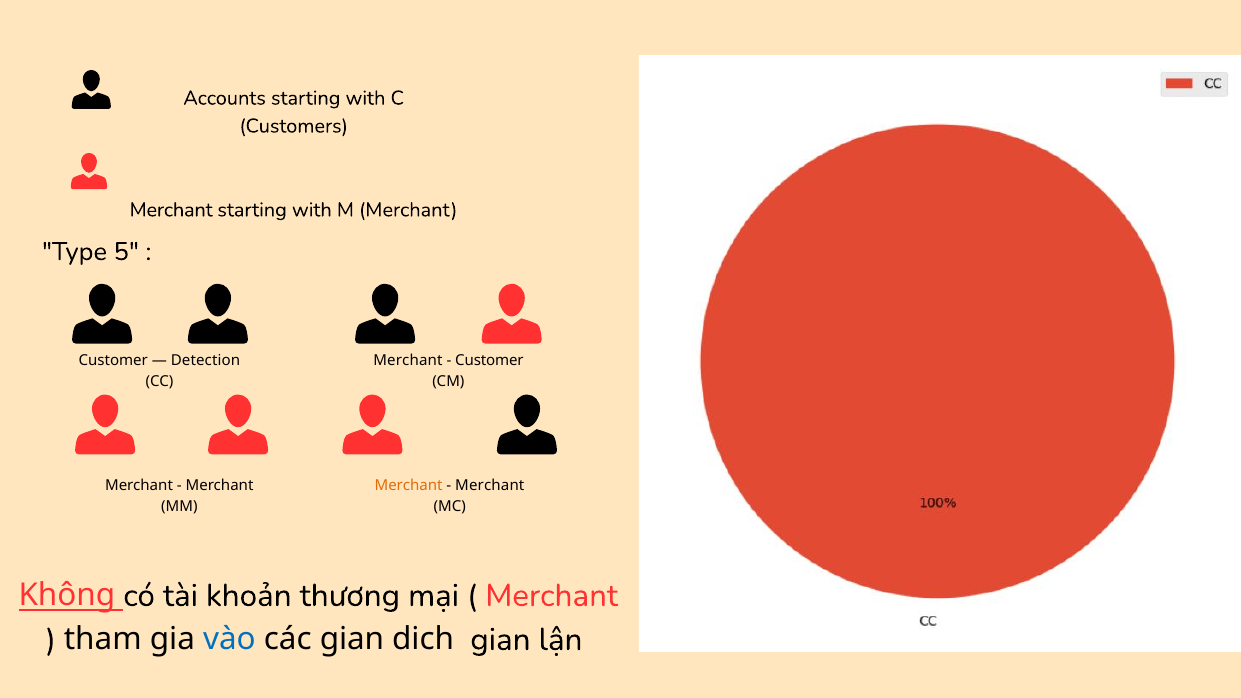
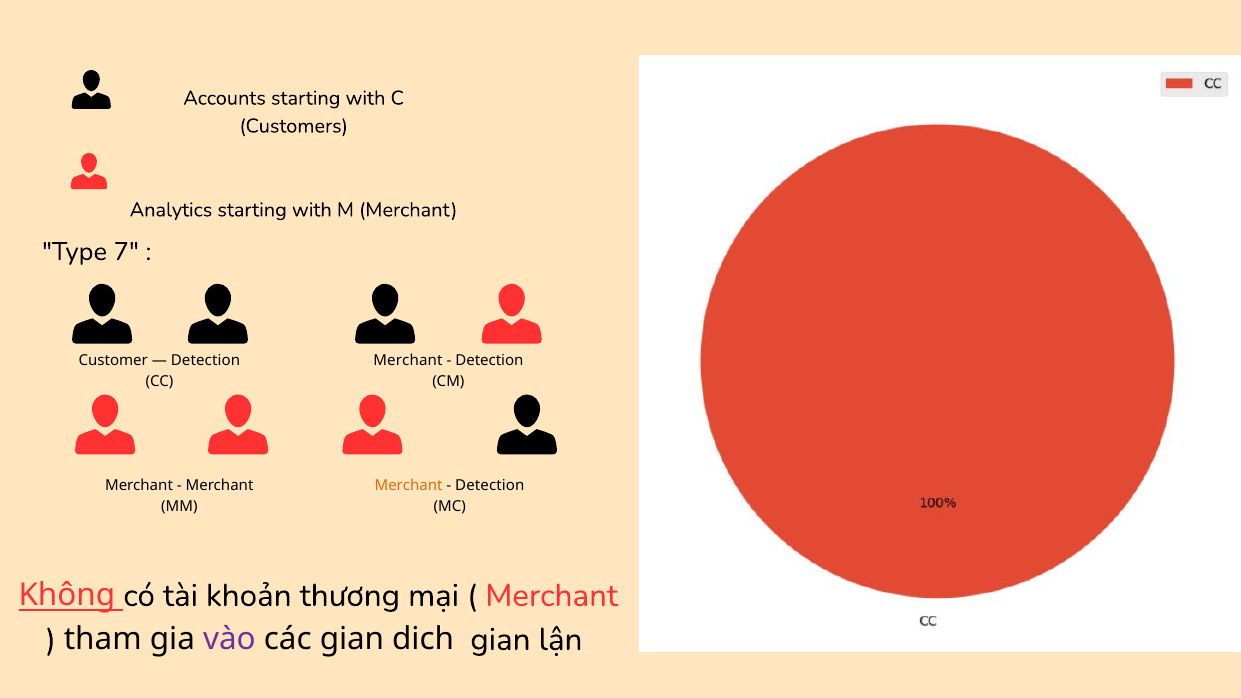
Merchant at (171, 210): Merchant -> Analytics
5: 5 -> 7
Customer at (489, 361): Customer -> Detection
Merchant at (490, 486): Merchant -> Detection
vào colour: blue -> purple
